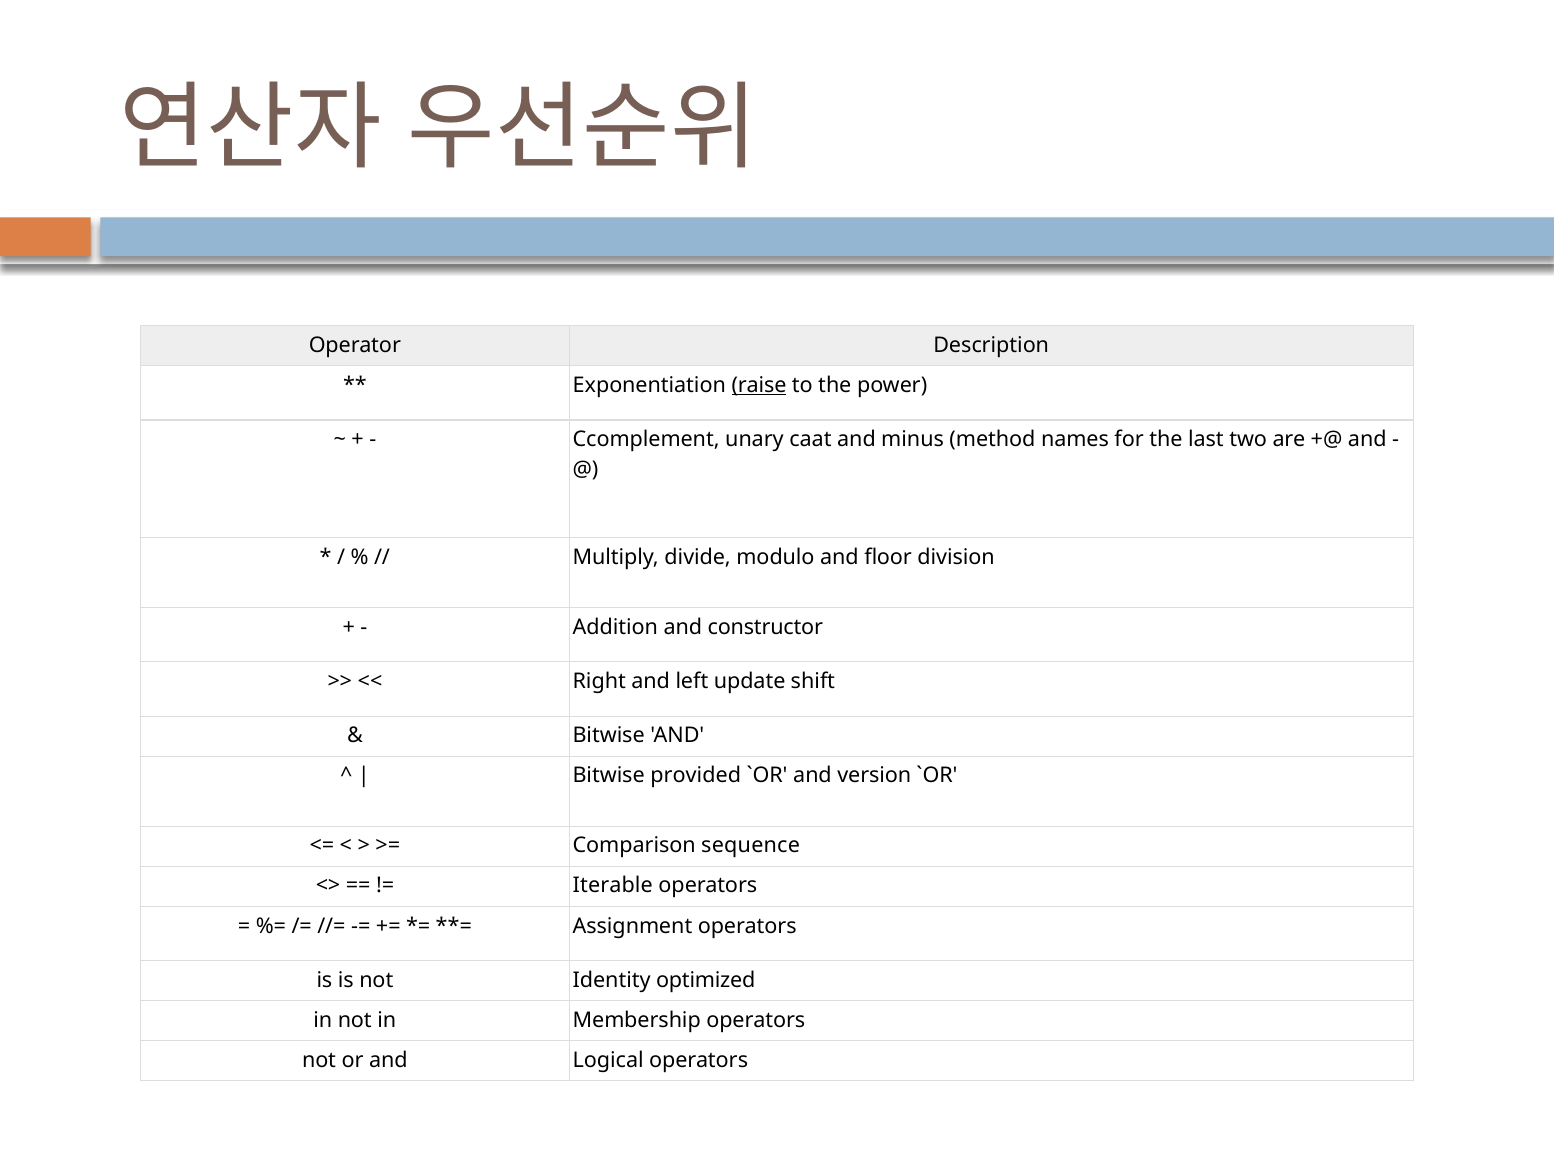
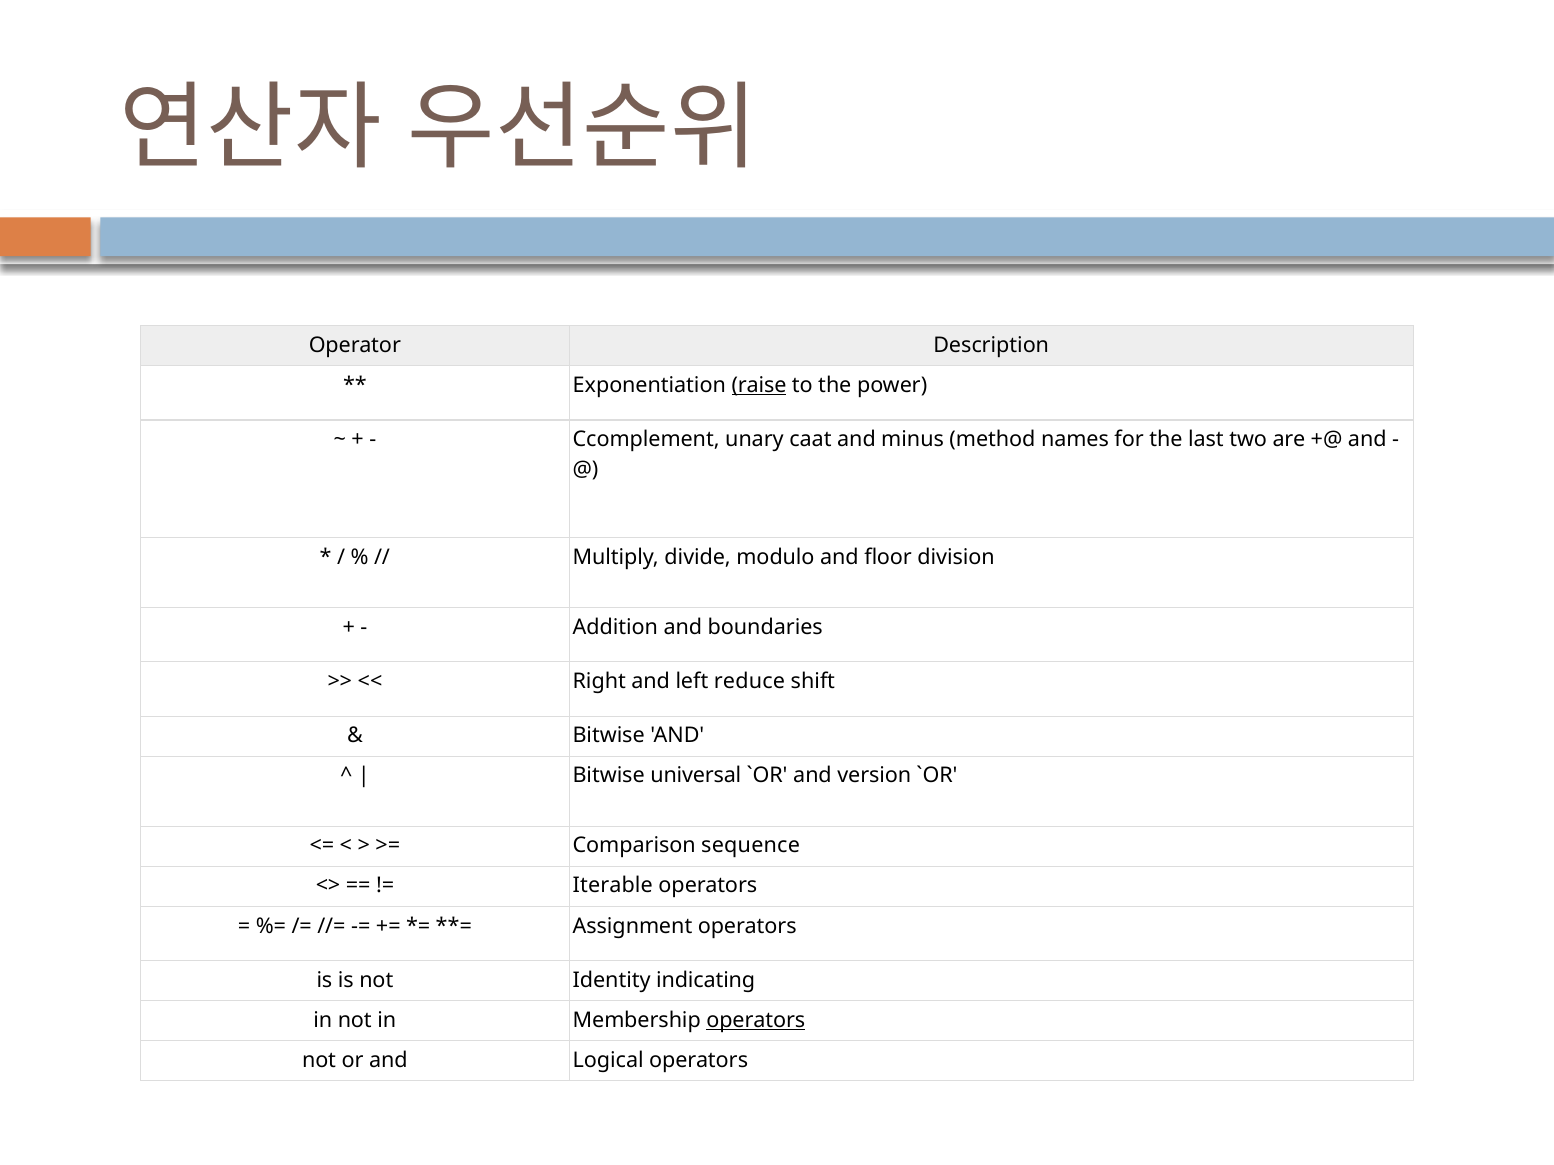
constructor: constructor -> boundaries
update: update -> reduce
provided: provided -> universal
optimized: optimized -> indicating
operators at (756, 1021) underline: none -> present
